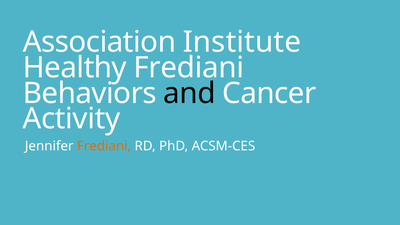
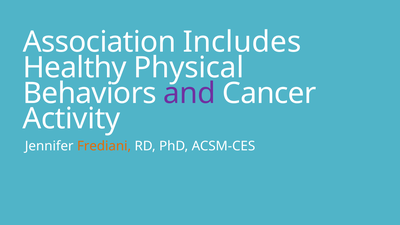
Institute: Institute -> Includes
Healthy Frediani: Frediani -> Physical
and colour: black -> purple
